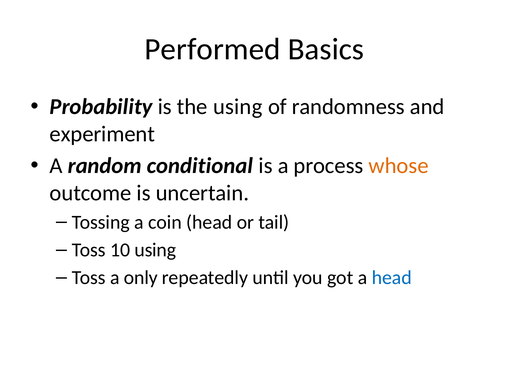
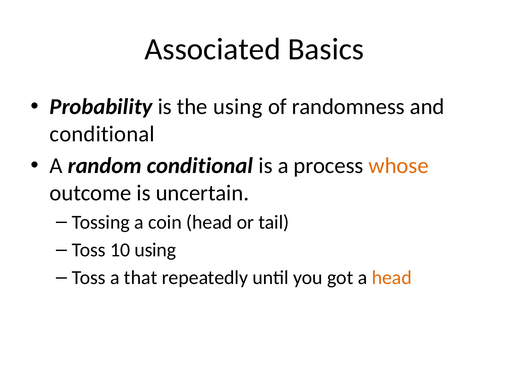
Performed: Performed -> Associated
experiment at (102, 134): experiment -> conditional
only: only -> that
head at (392, 277) colour: blue -> orange
